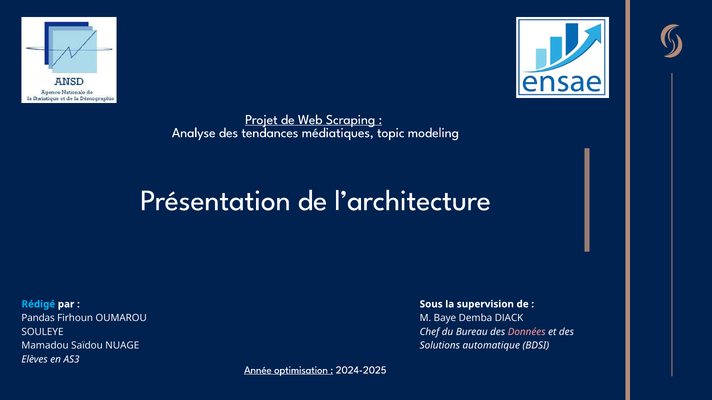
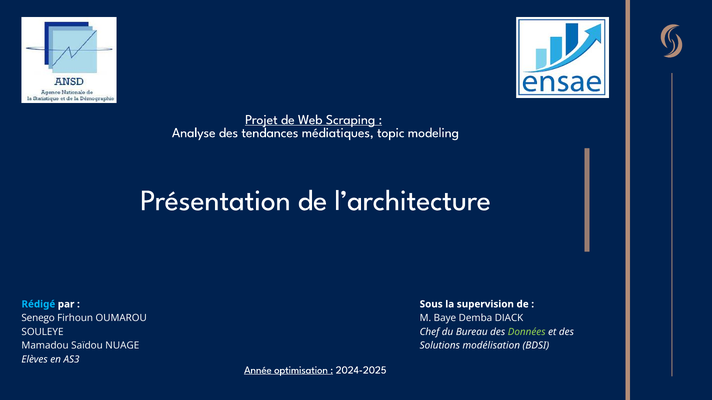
Pandas: Pandas -> Senego
Données colour: pink -> light green
automatique: automatique -> modélisation
